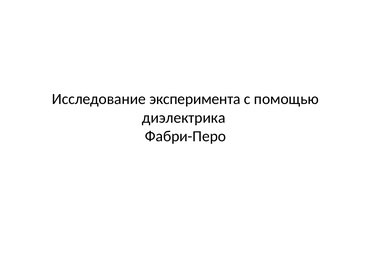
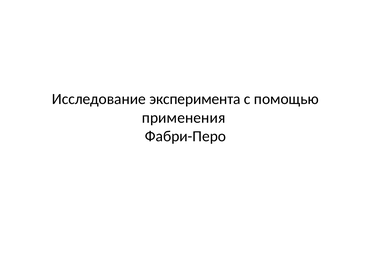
диэлектрика: диэлектрика -> применения
